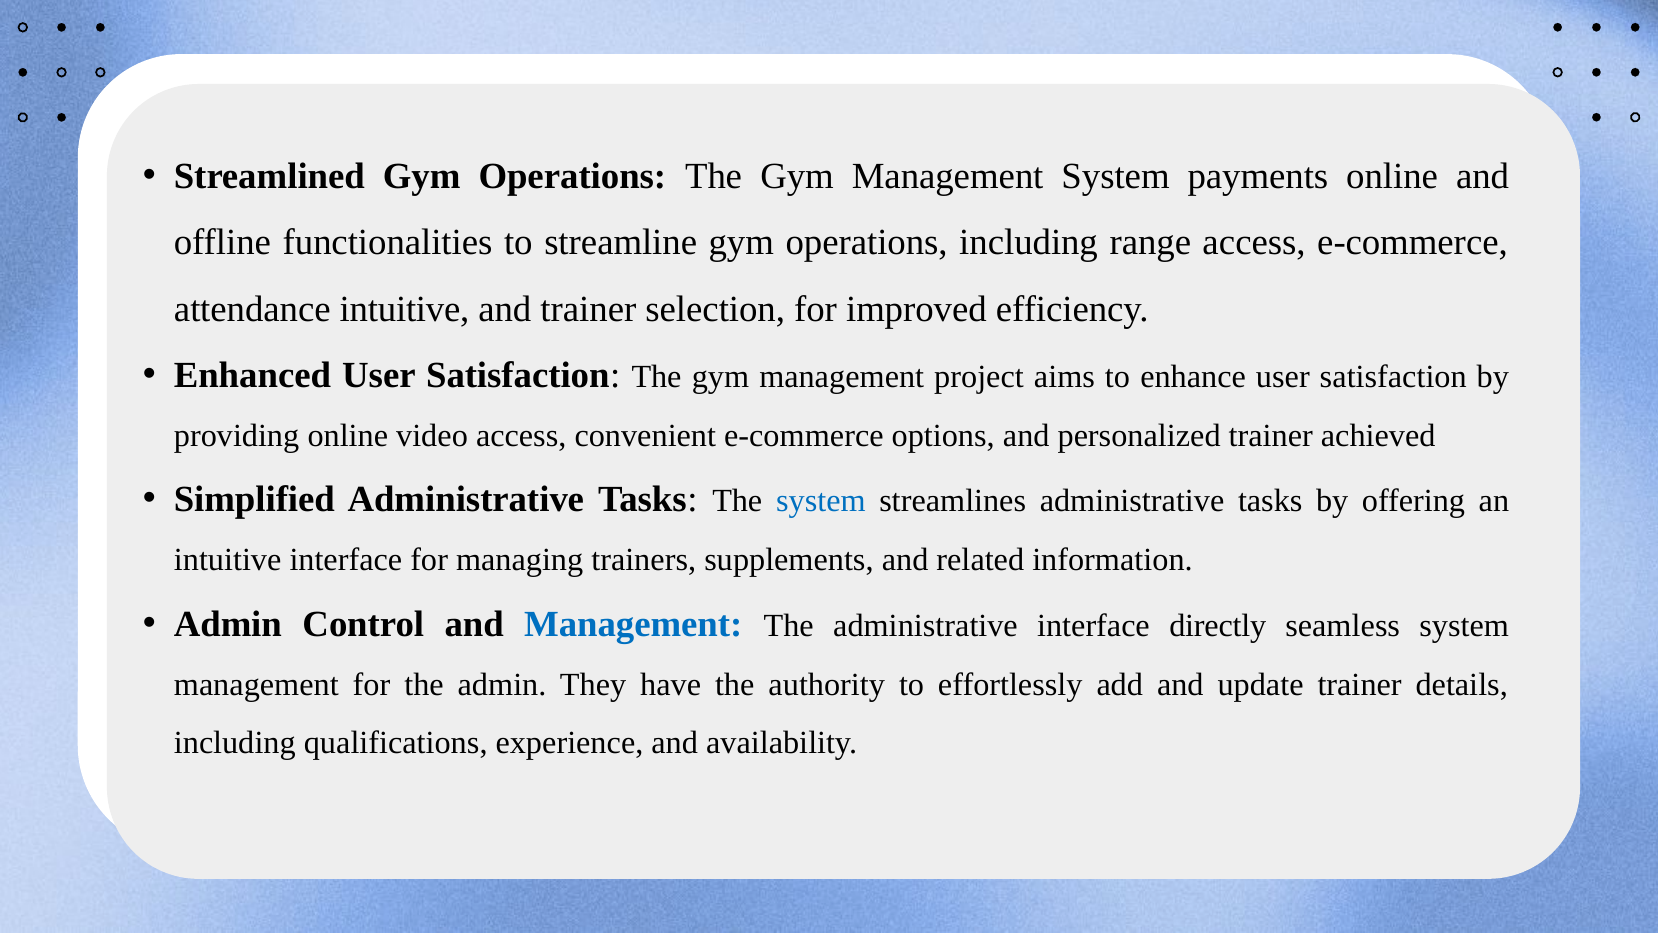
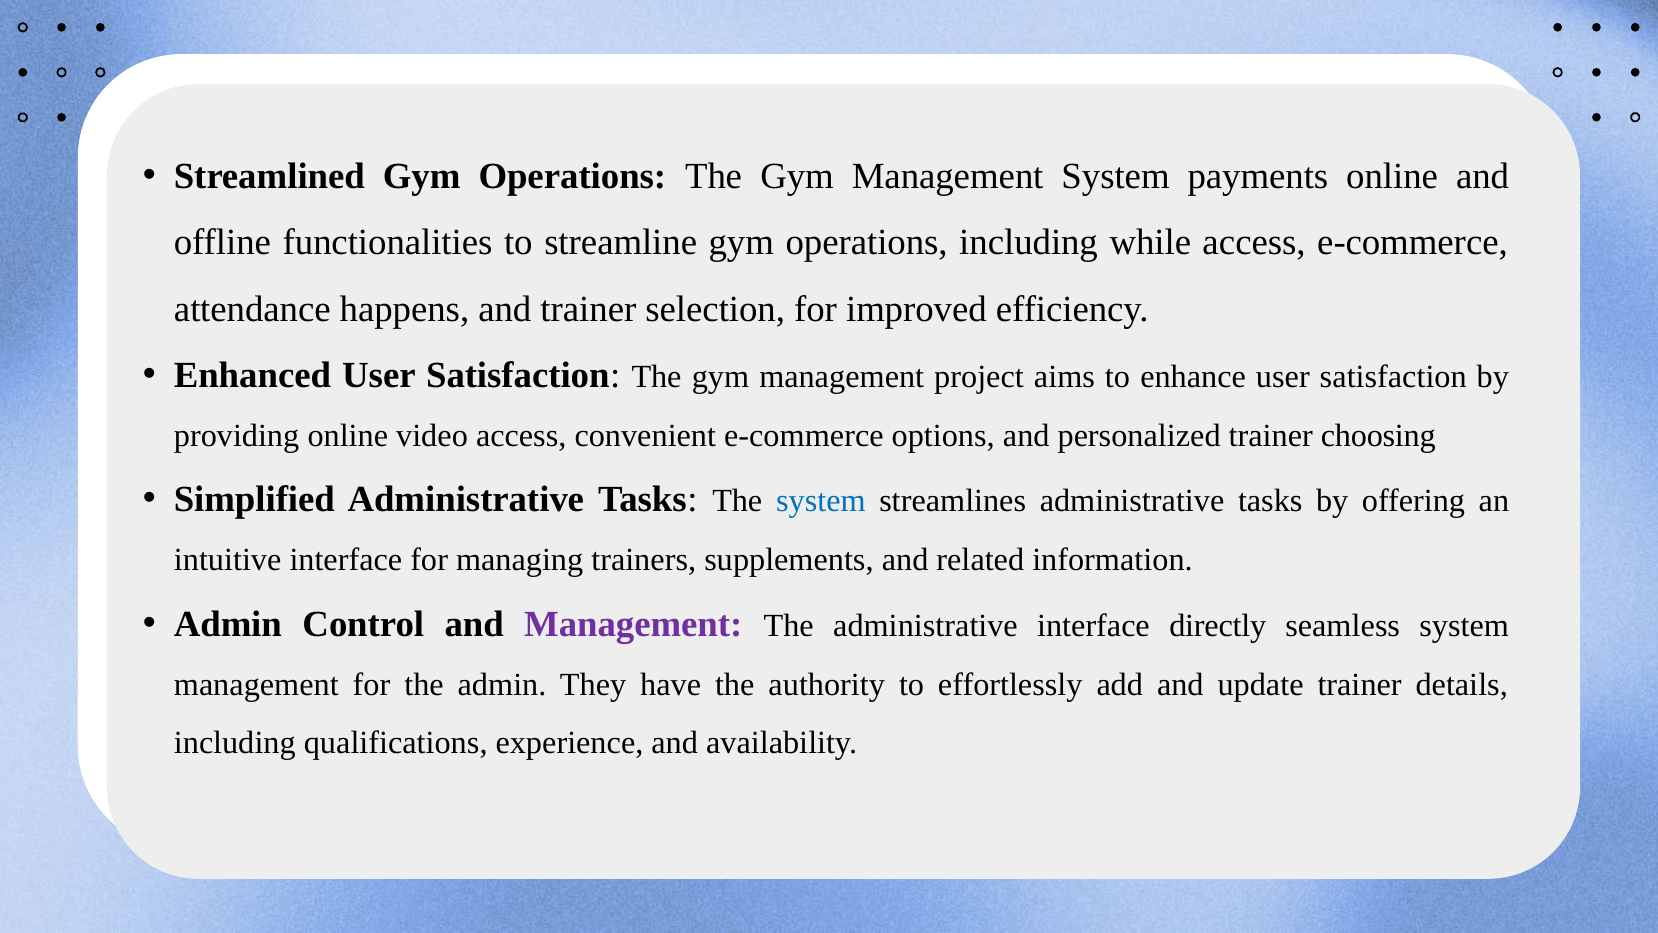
range: range -> while
attendance intuitive: intuitive -> happens
achieved: achieved -> choosing
Management at (633, 624) colour: blue -> purple
